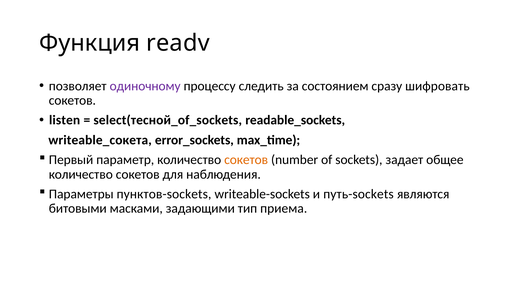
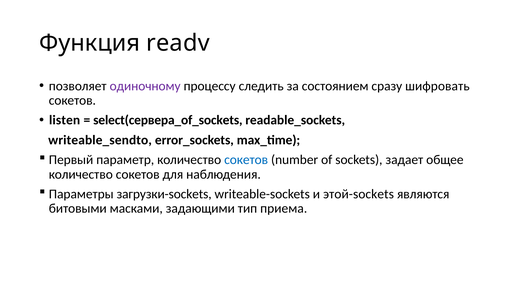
select(тесной_of_sockets: select(тесной_of_sockets -> select(сервера_of_sockets
writeable_сокета: writeable_сокета -> writeable_sendto
сокетов at (246, 160) colour: orange -> blue
пунктов-sockets: пунктов-sockets -> загрузки-sockets
путь-sockets: путь-sockets -> этой-sockets
